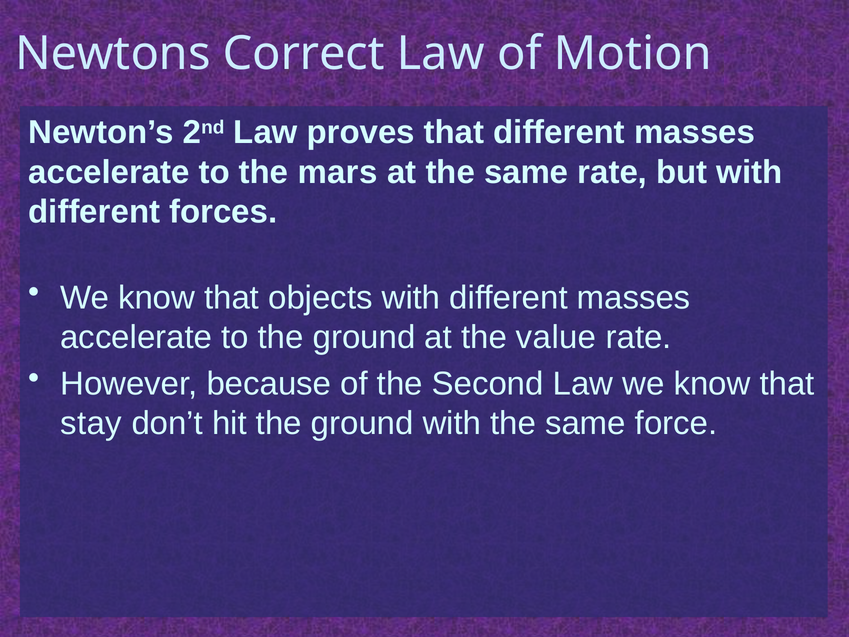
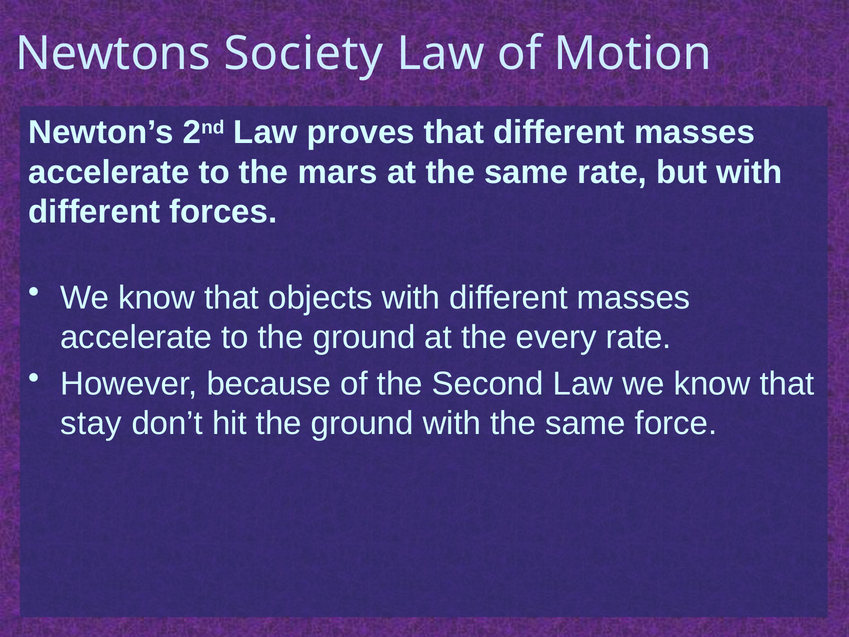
Correct: Correct -> Society
value: value -> every
